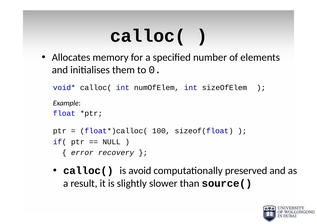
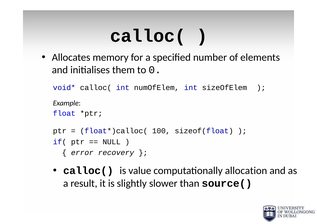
avoid: avoid -> value
preserved: preserved -> allocation
